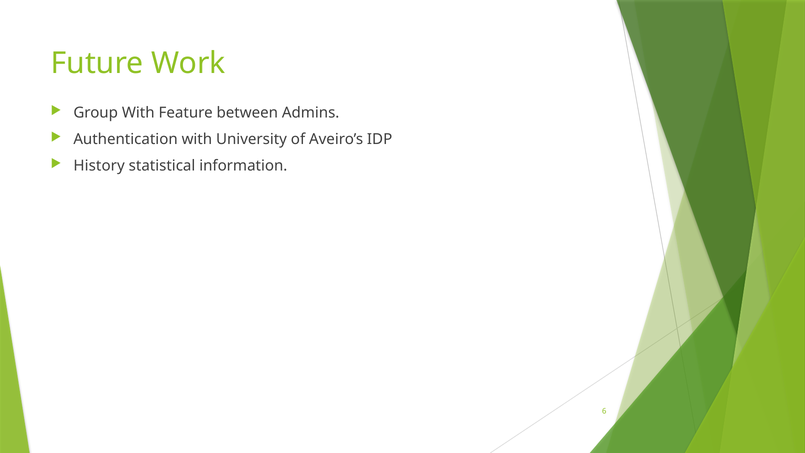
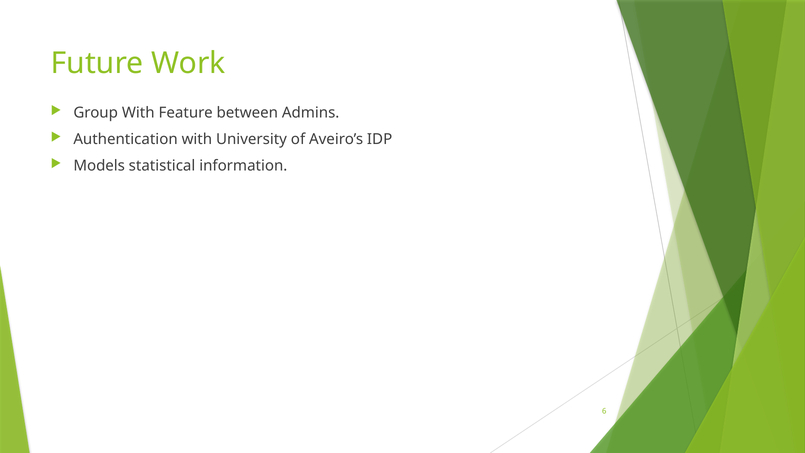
History: History -> Models
